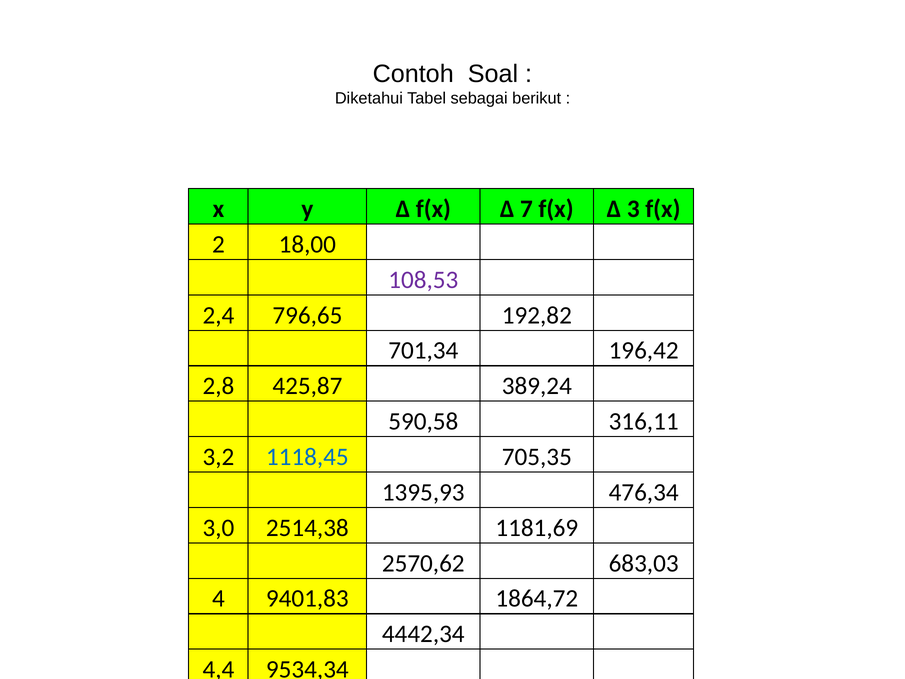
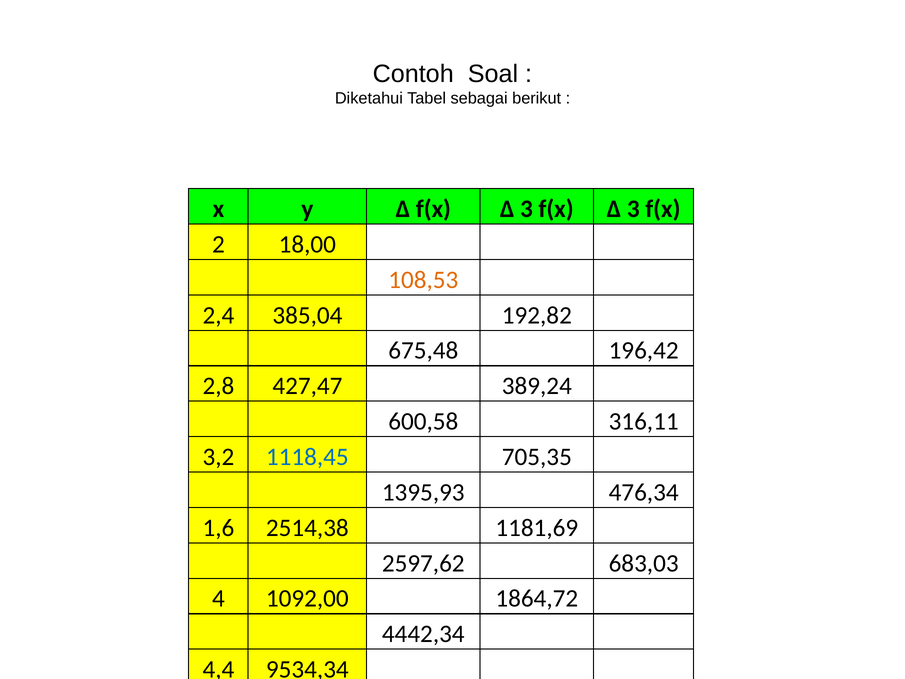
Δ f(x Δ 7: 7 -> 3
108,53 colour: purple -> orange
796,65: 796,65 -> 385,04
701,34: 701,34 -> 675,48
425,87: 425,87 -> 427,47
590,58: 590,58 -> 600,58
3,0: 3,0 -> 1,6
2570,62: 2570,62 -> 2597,62
9401,83: 9401,83 -> 1092,00
